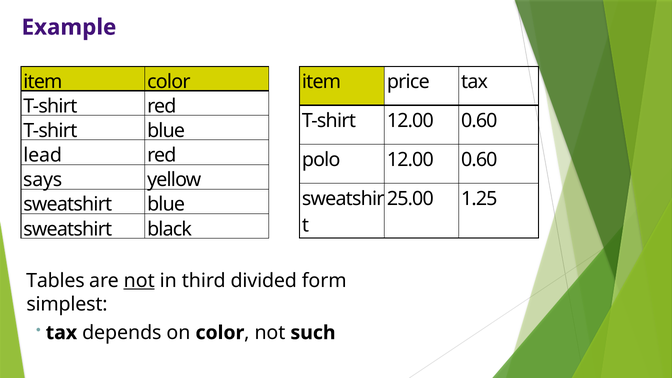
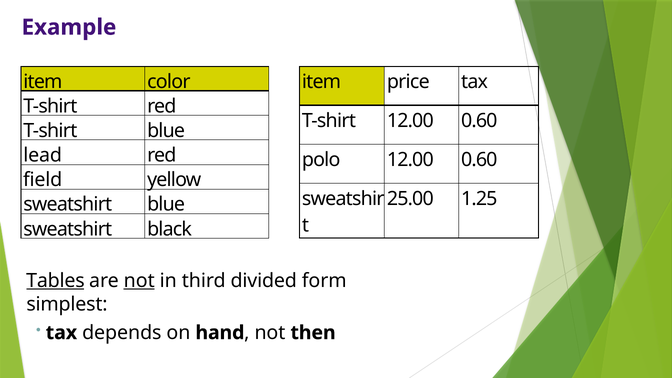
says: says -> field
Tables underline: none -> present
on color: color -> hand
such: such -> then
